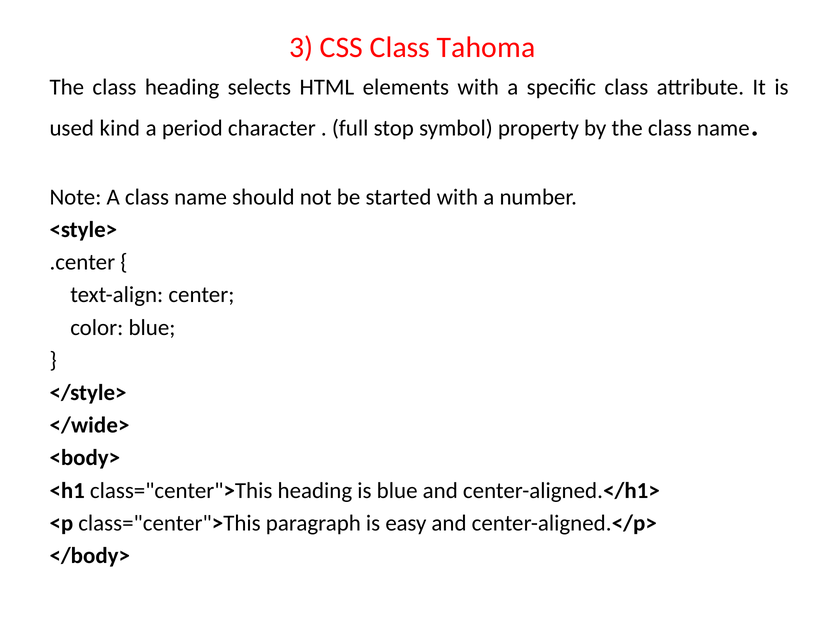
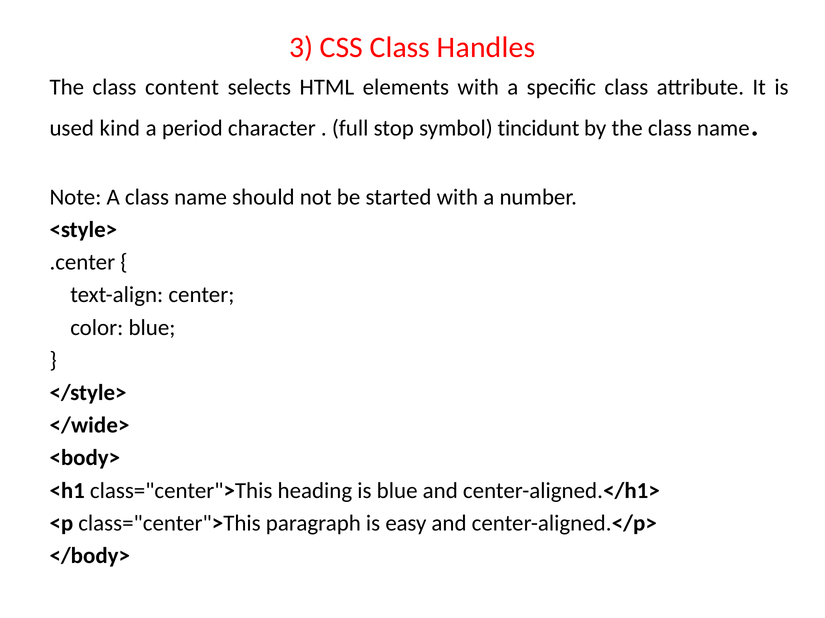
Tahoma: Tahoma -> Handles
class heading: heading -> content
property: property -> tincidunt
